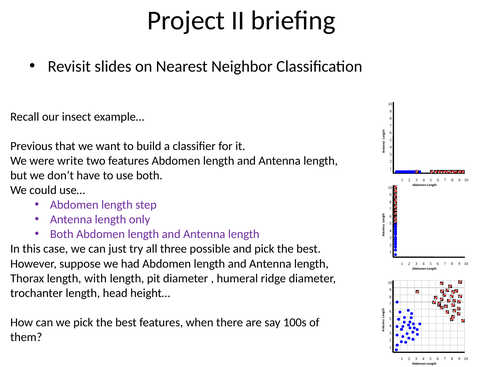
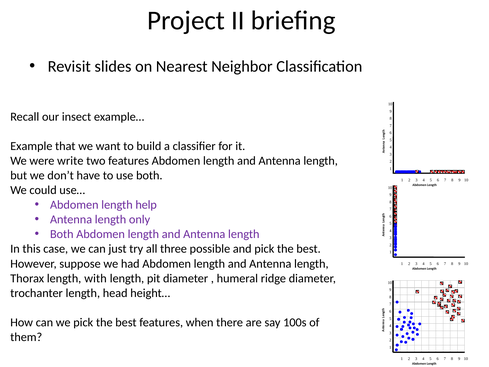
Previous: Previous -> Example
step: step -> help
